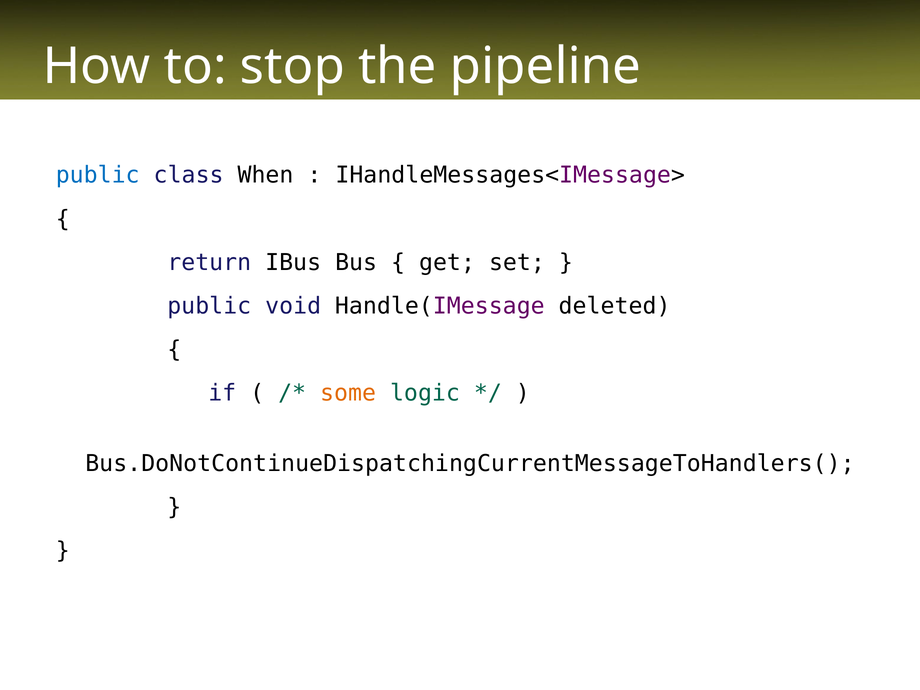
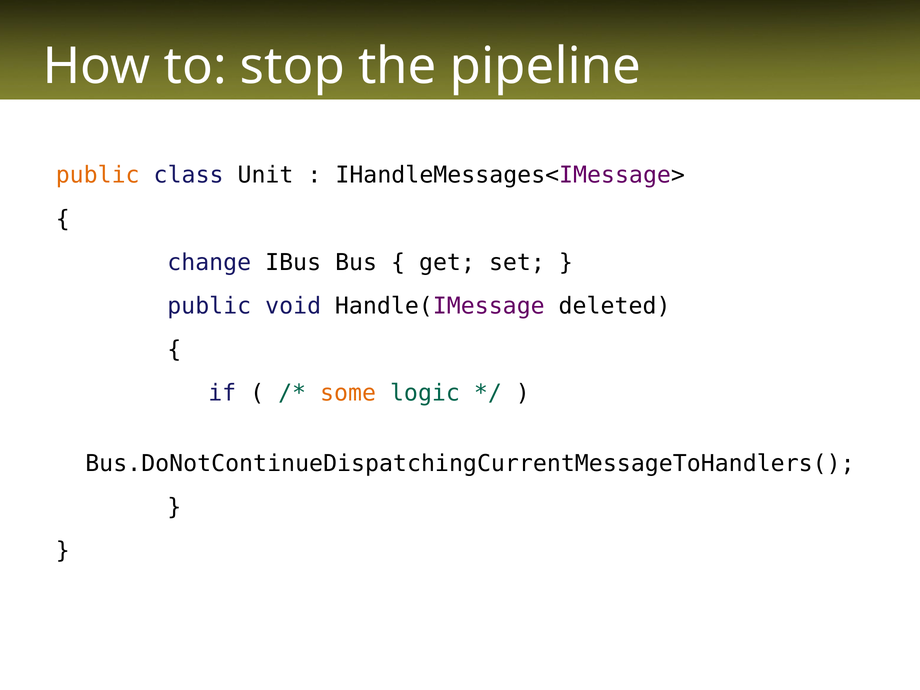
public at (98, 175) colour: blue -> orange
When: When -> Unit
return: return -> change
